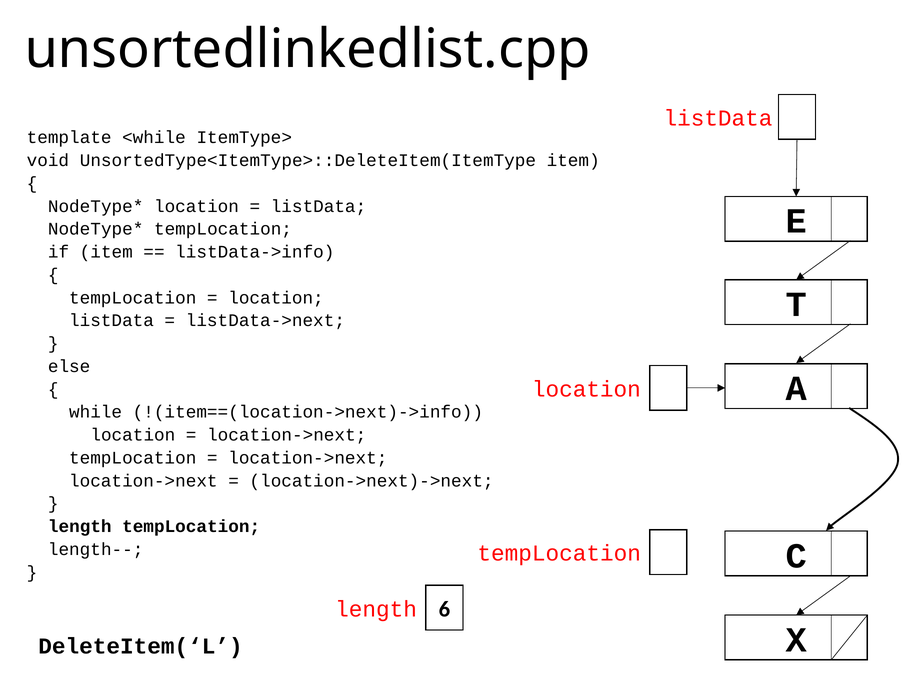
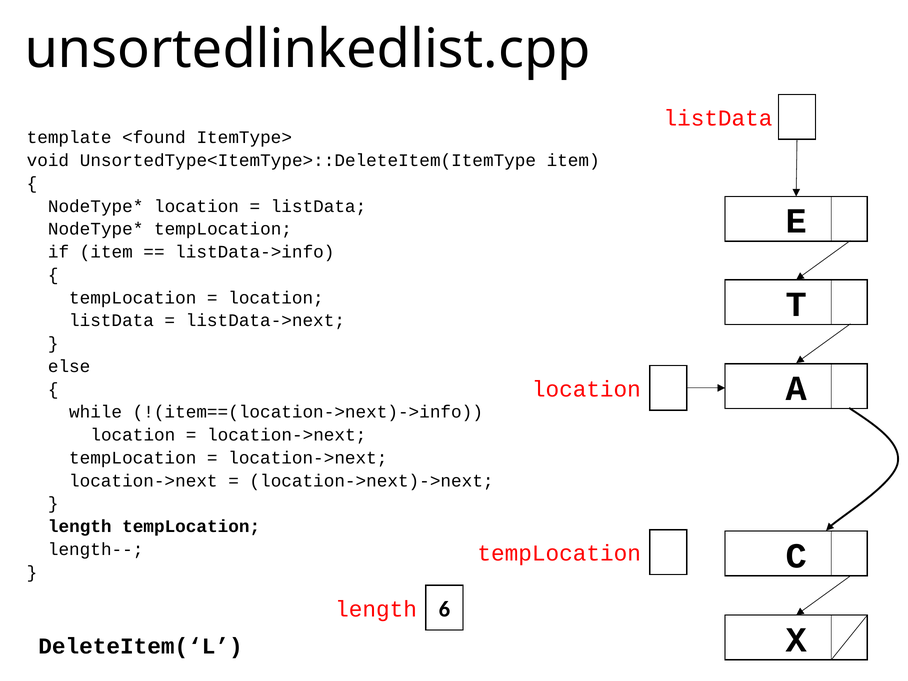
<while: <while -> <found
